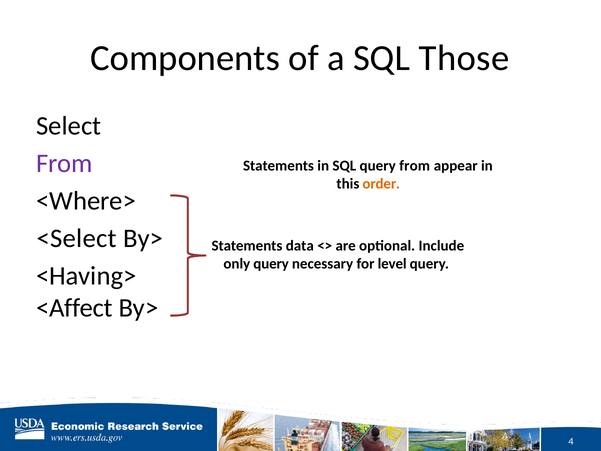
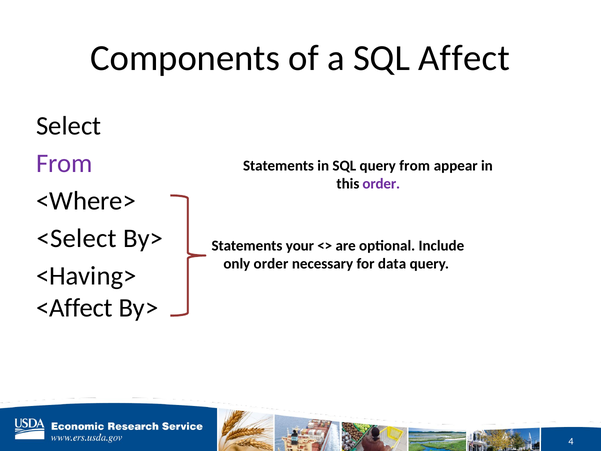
Those: Those -> Affect
order at (381, 184) colour: orange -> purple
data: data -> your
only query: query -> order
level: level -> data
